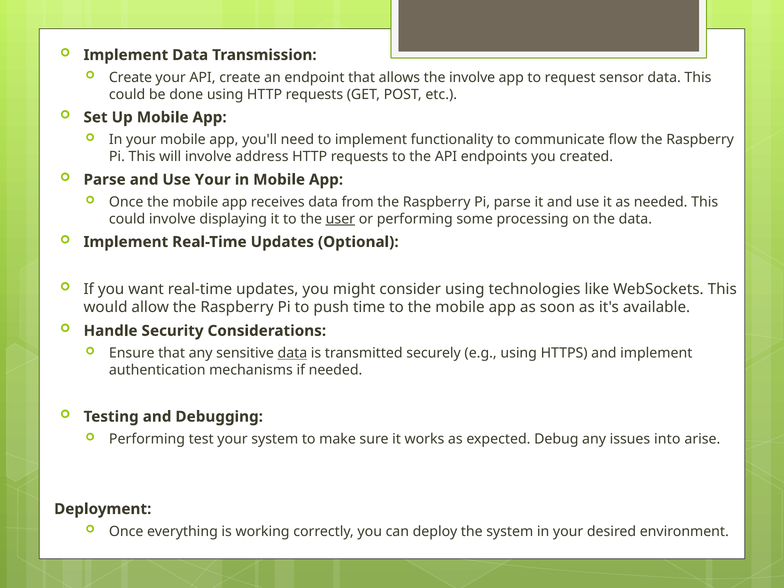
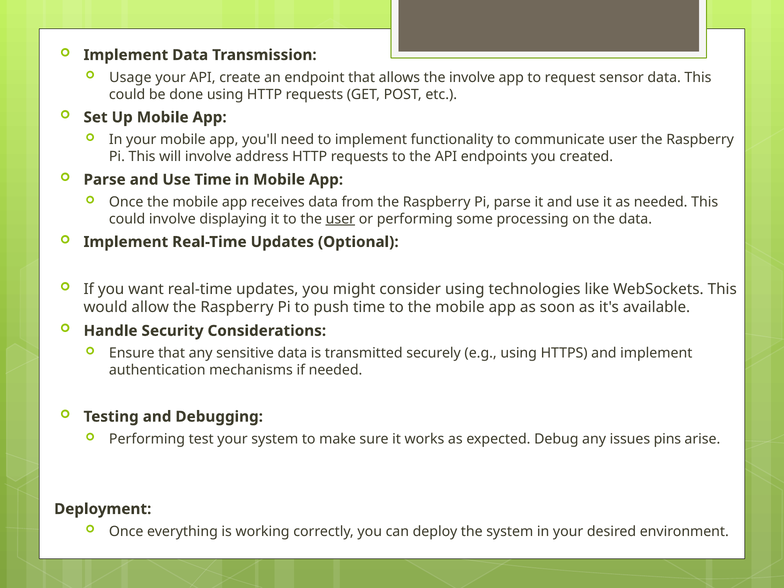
Create at (130, 77): Create -> Usage
communicate flow: flow -> user
Use Your: Your -> Time
data at (292, 353) underline: present -> none
into: into -> pins
